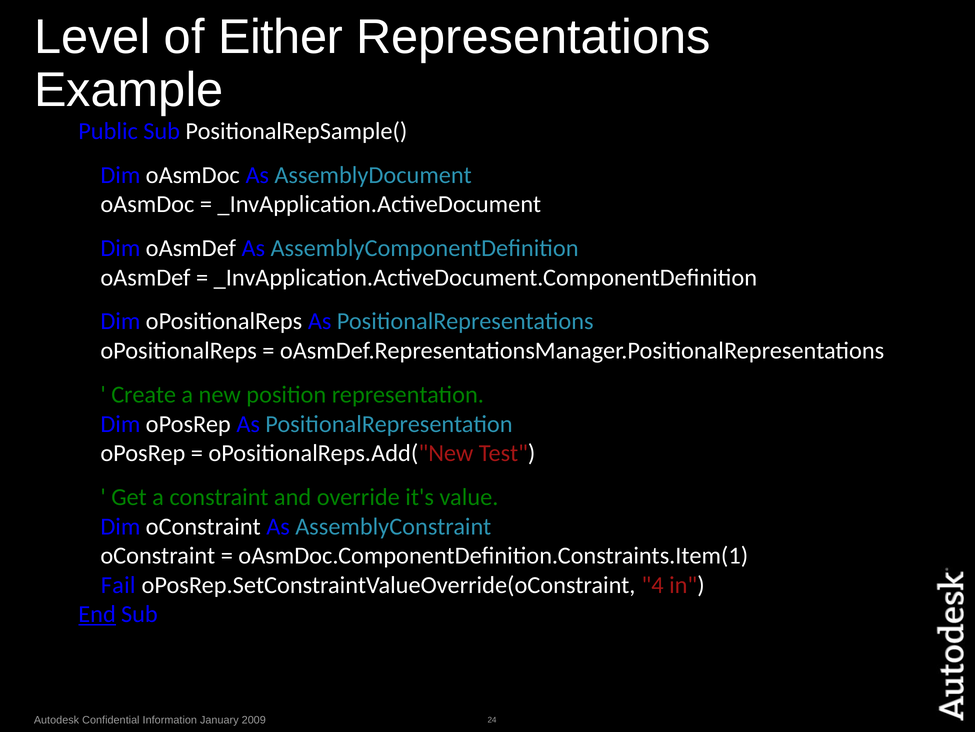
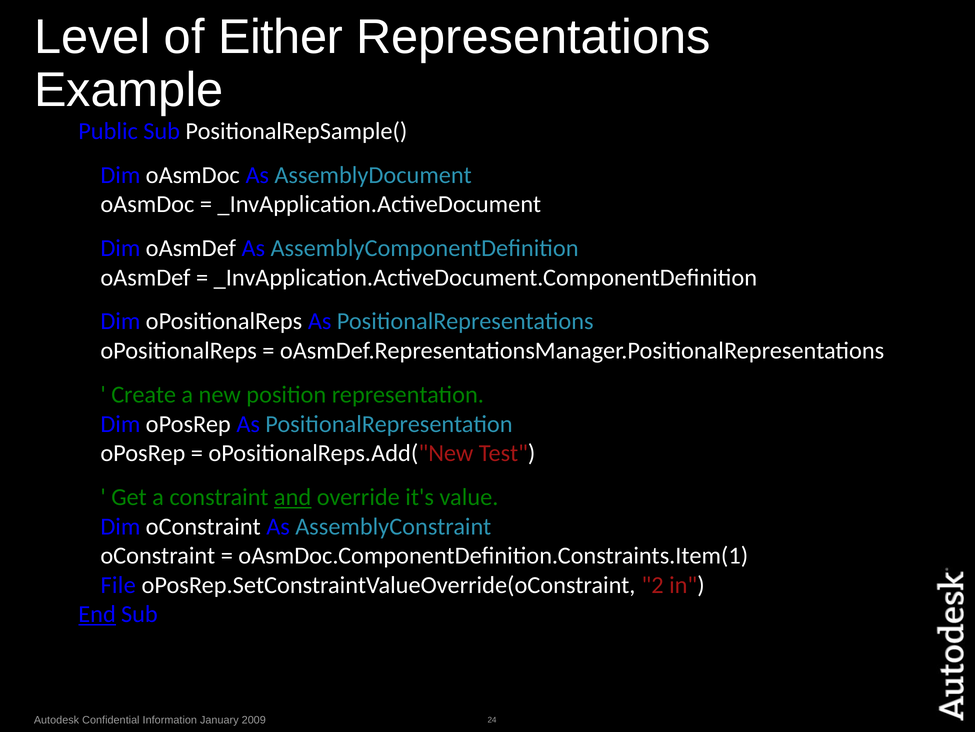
and underline: none -> present
Fail: Fail -> File
4: 4 -> 2
